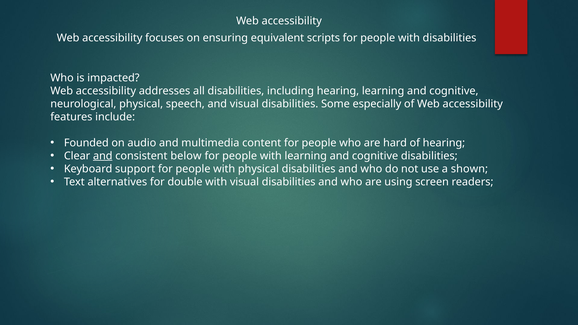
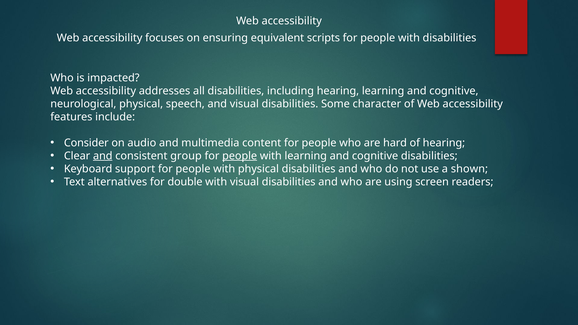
especially: especially -> character
Founded: Founded -> Consider
below: below -> group
people at (240, 156) underline: none -> present
